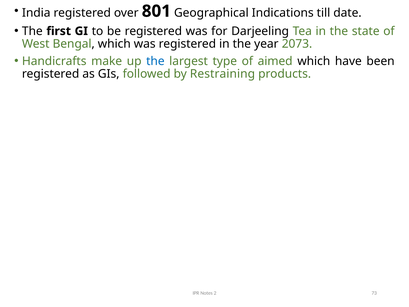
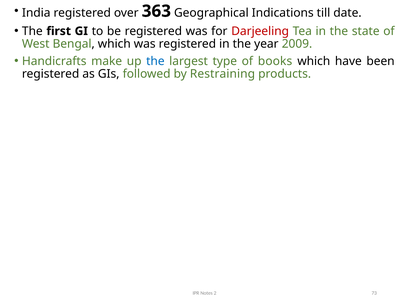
801: 801 -> 363
Darjeeling colour: black -> red
2073: 2073 -> 2009
aimed: aimed -> books
